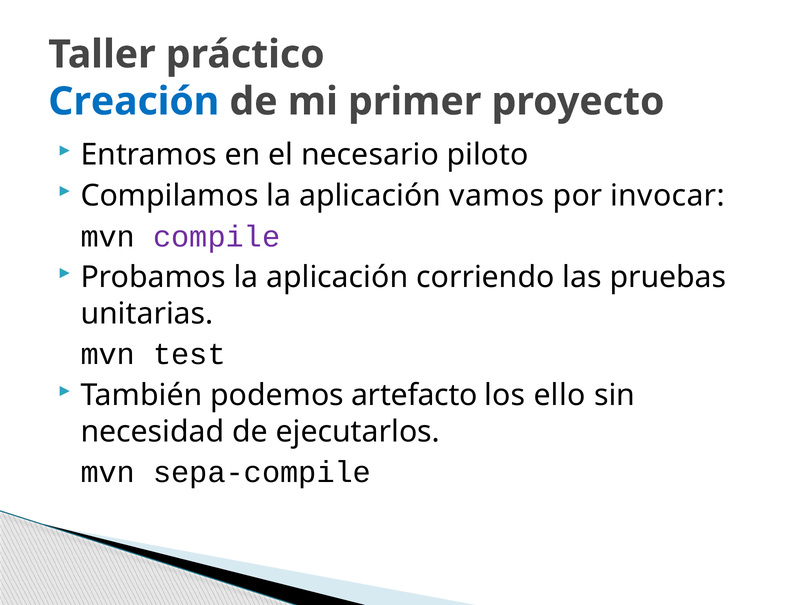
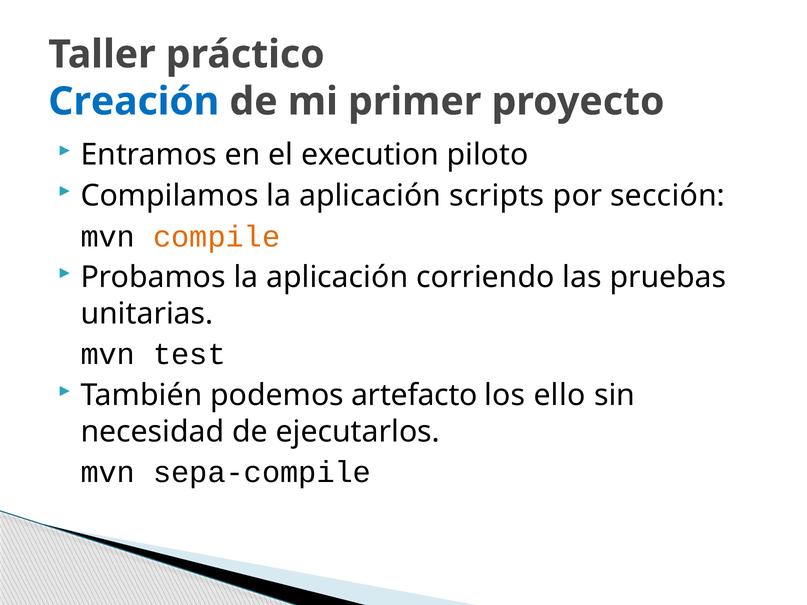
necesario: necesario -> execution
vamos: vamos -> scripts
invocar: invocar -> sección
compile colour: purple -> orange
